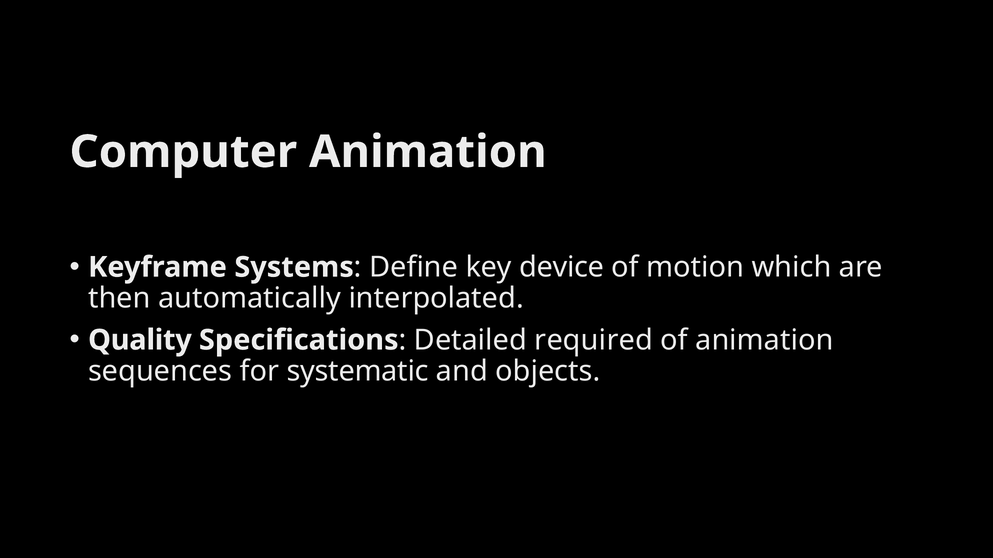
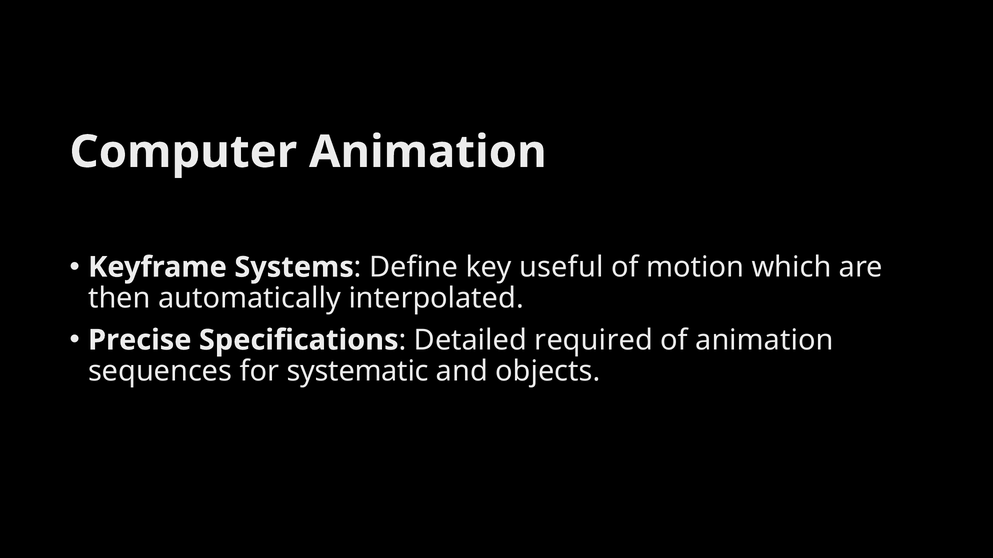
device: device -> useful
Quality: Quality -> Precise
